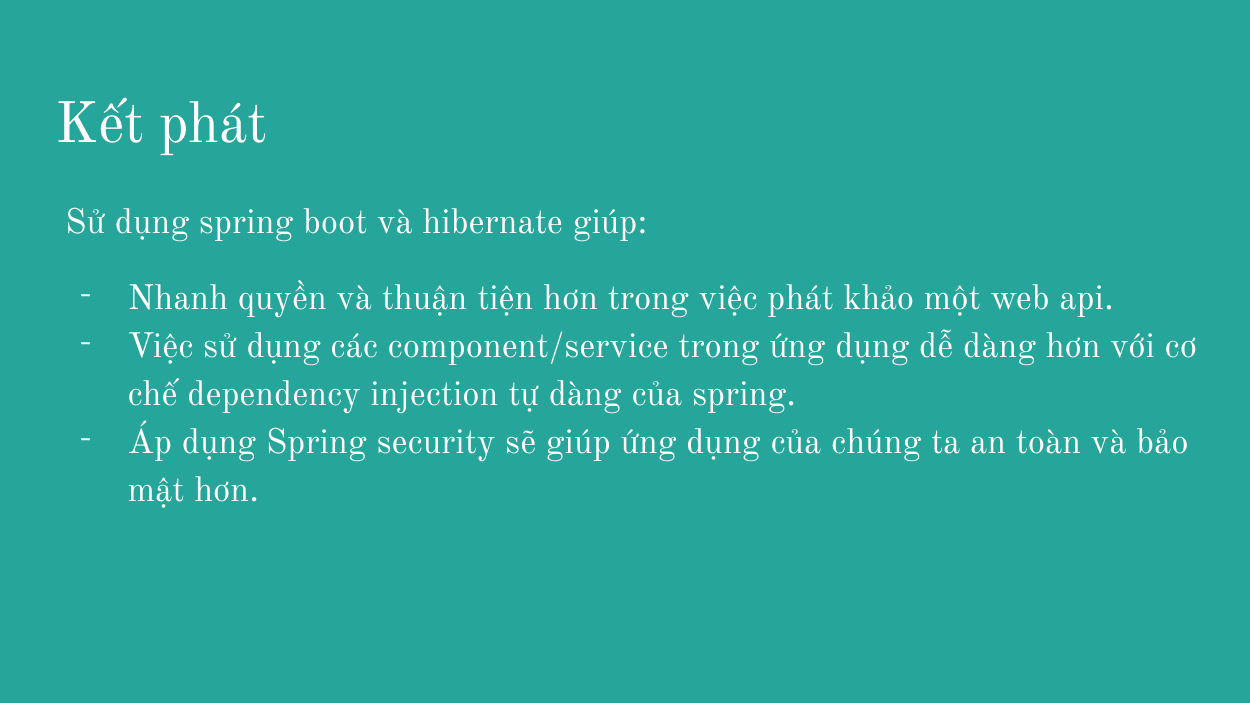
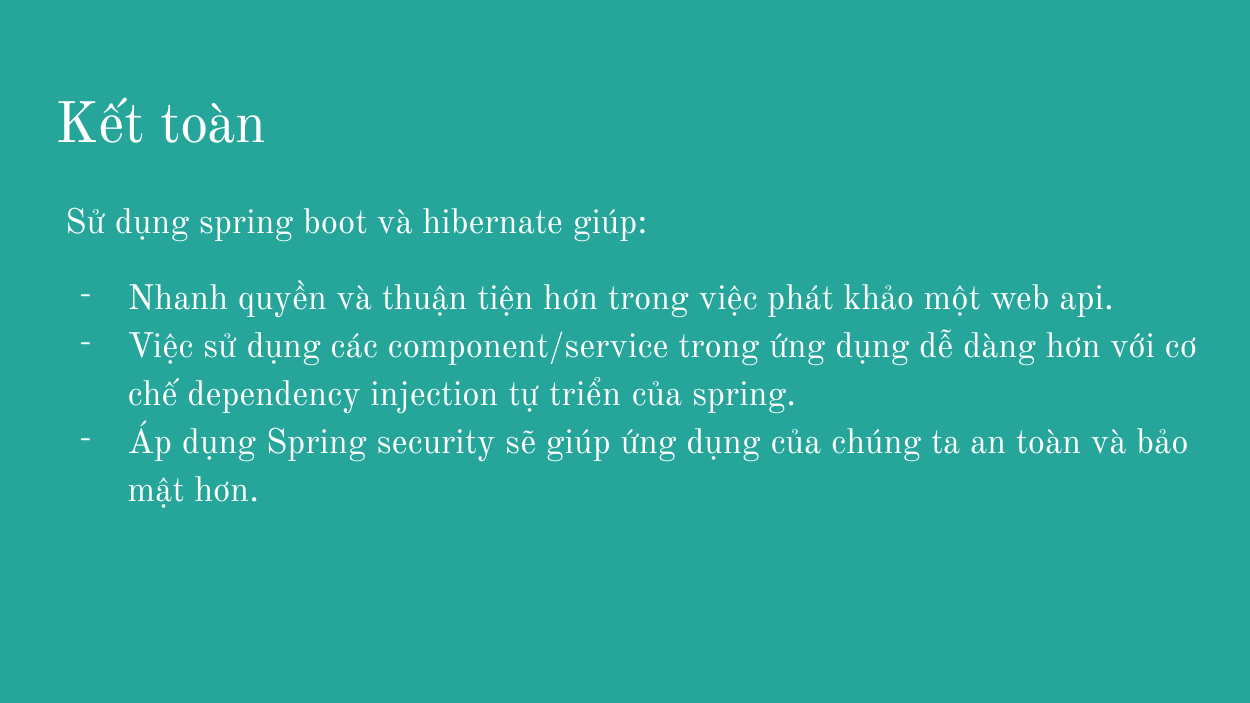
Kết phát: phát -> toàn
tự dàng: dàng -> triển
